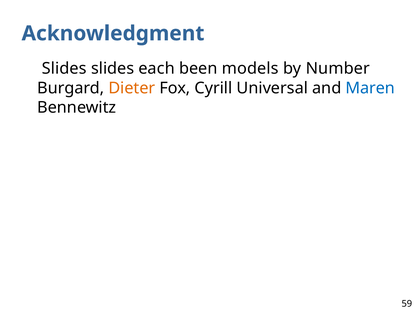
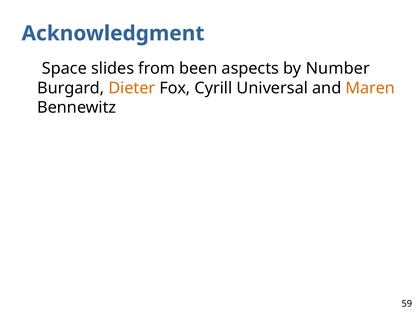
Slides at (64, 69): Slides -> Space
each: each -> from
models: models -> aspects
Maren colour: blue -> orange
